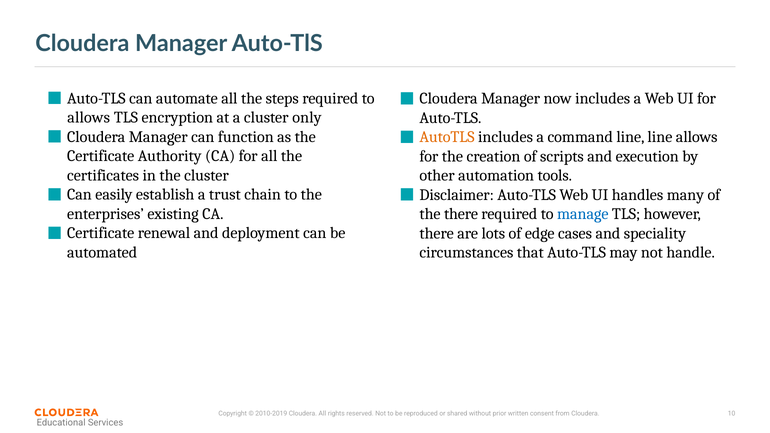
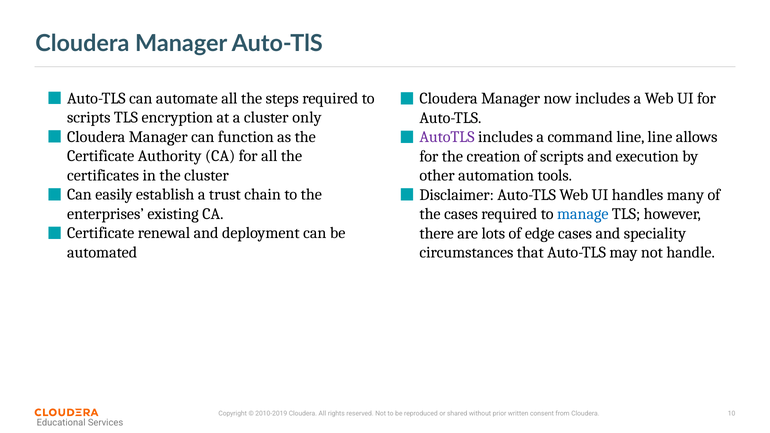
allows at (89, 118): allows -> scripts
AutoTLS colour: orange -> purple
the there: there -> cases
